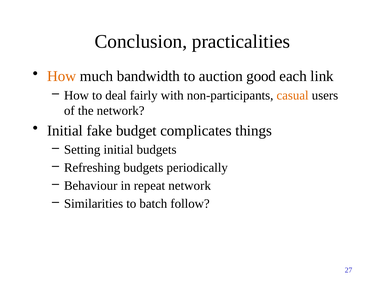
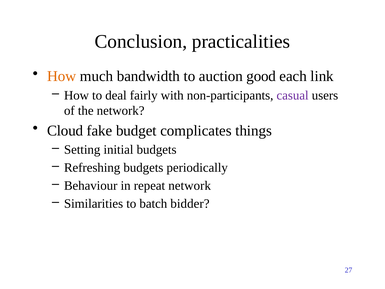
casual colour: orange -> purple
Initial at (65, 130): Initial -> Cloud
follow: follow -> bidder
